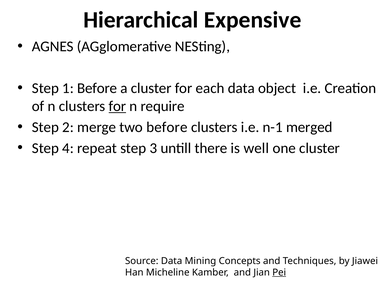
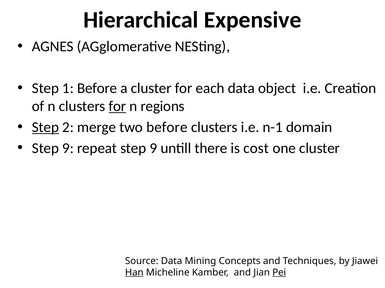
require: require -> regions
Step at (45, 128) underline: none -> present
merged: merged -> domain
4 at (68, 148): 4 -> 9
repeat step 3: 3 -> 9
well: well -> cost
Han underline: none -> present
